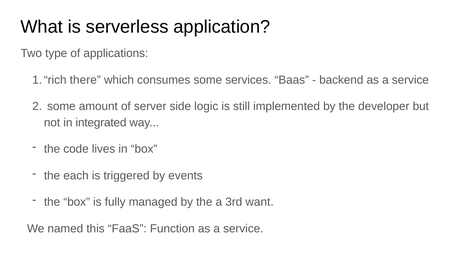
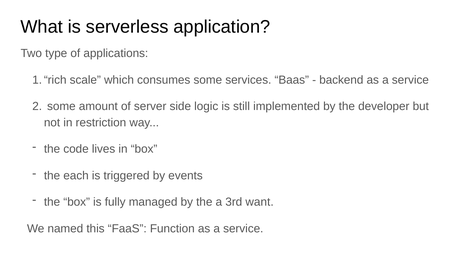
there: there -> scale
integrated: integrated -> restriction
